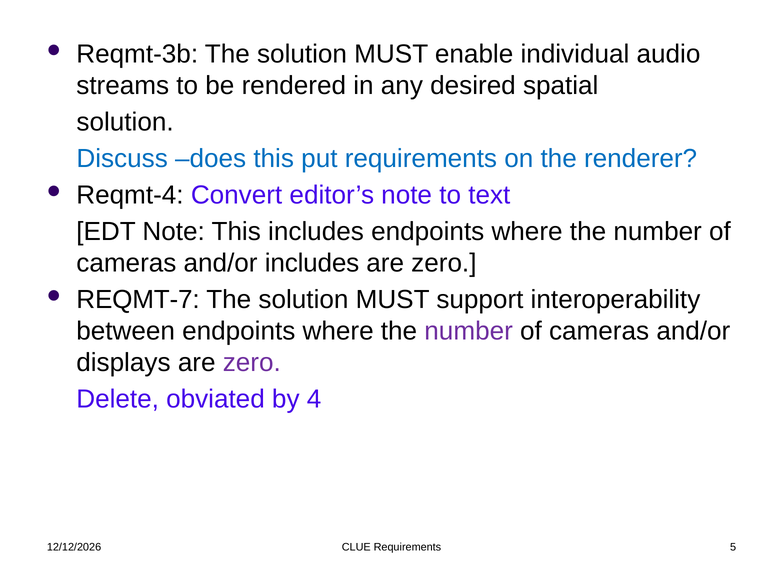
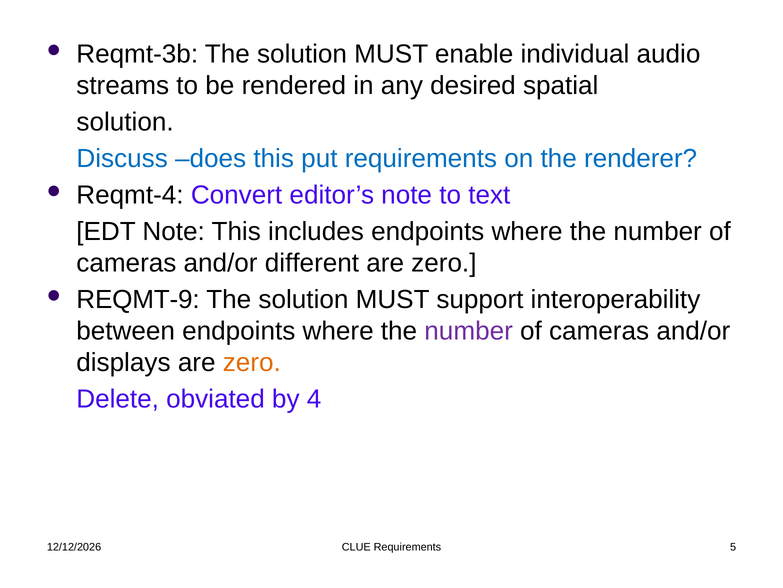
and/or includes: includes -> different
REQMT-7: REQMT-7 -> REQMT-9
zero at (252, 362) colour: purple -> orange
